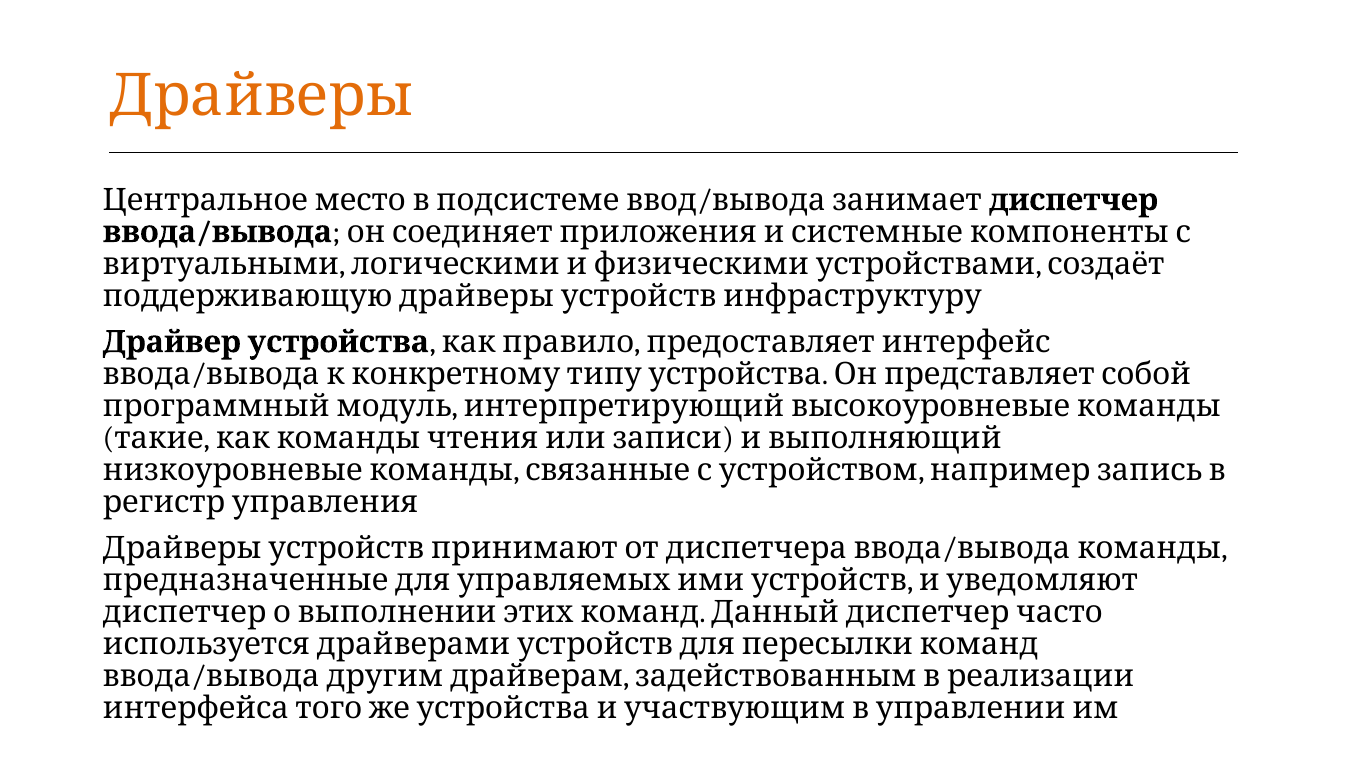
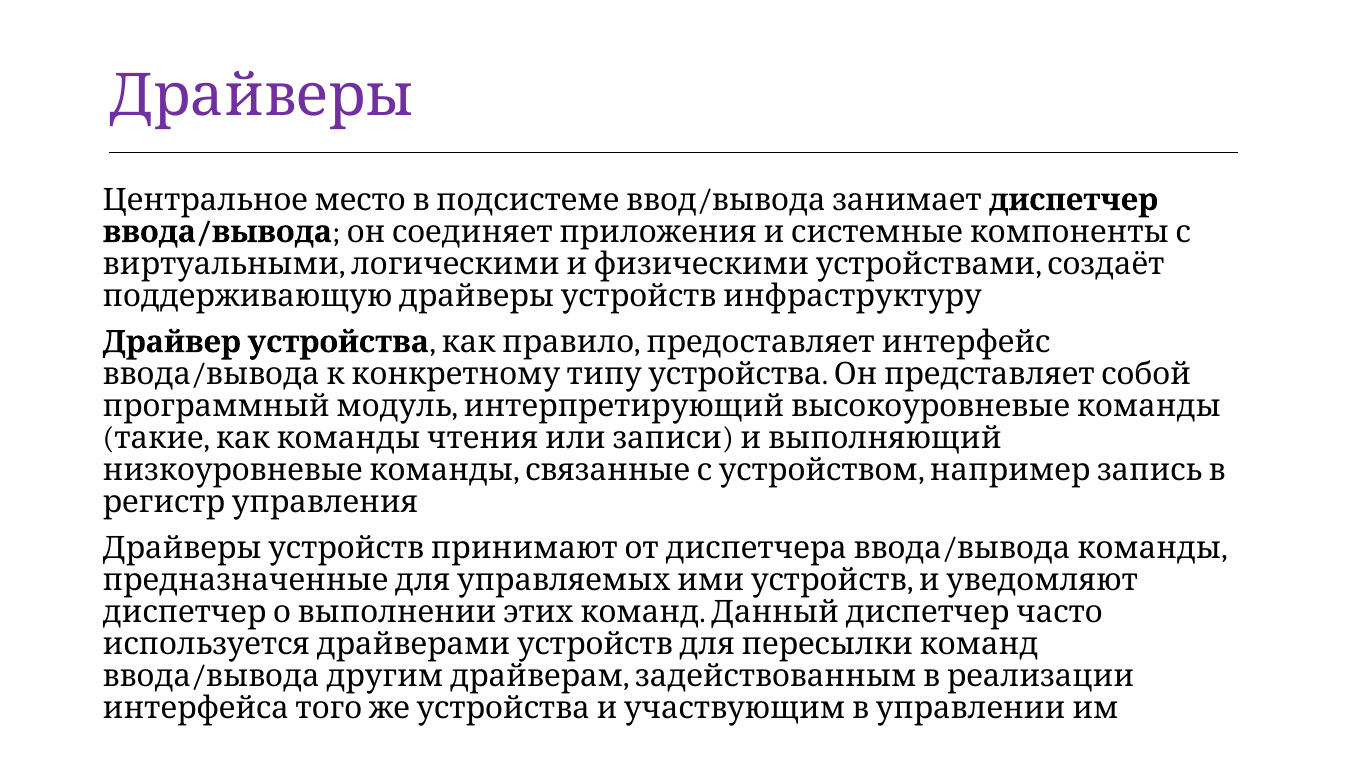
Драйверы colour: orange -> purple
